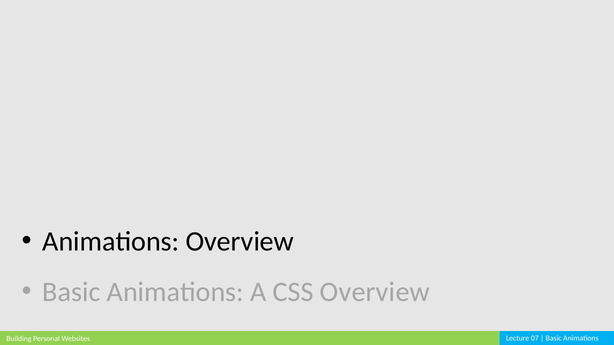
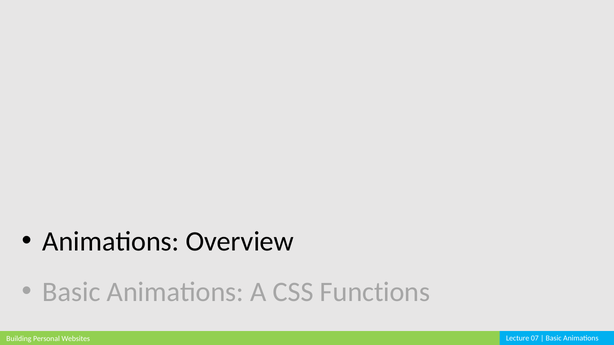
CSS Overview: Overview -> Functions
